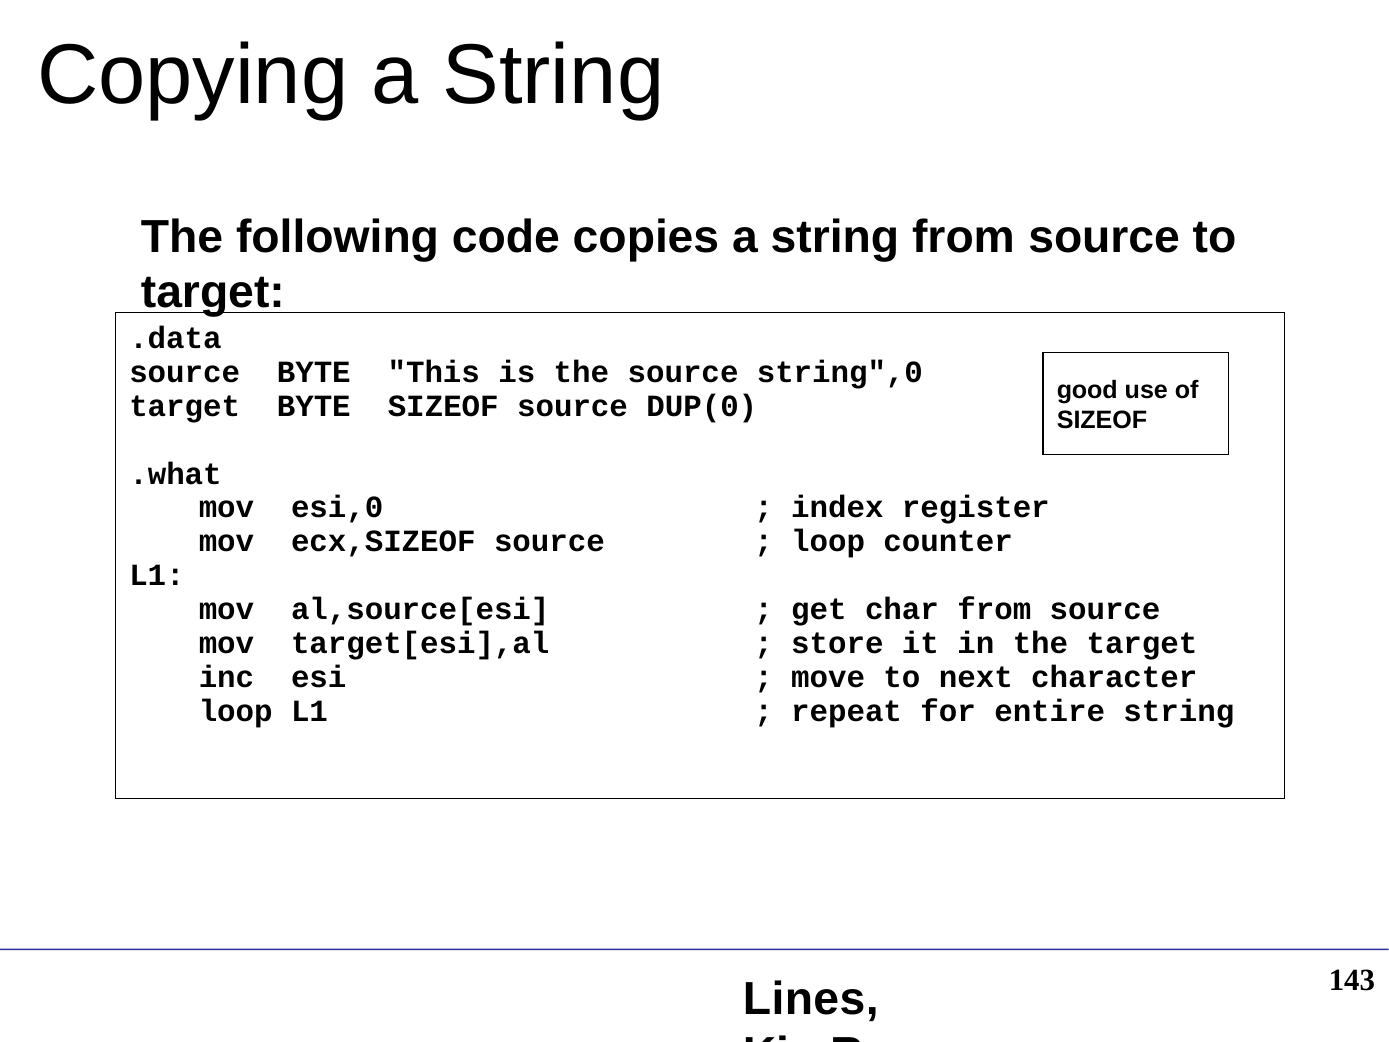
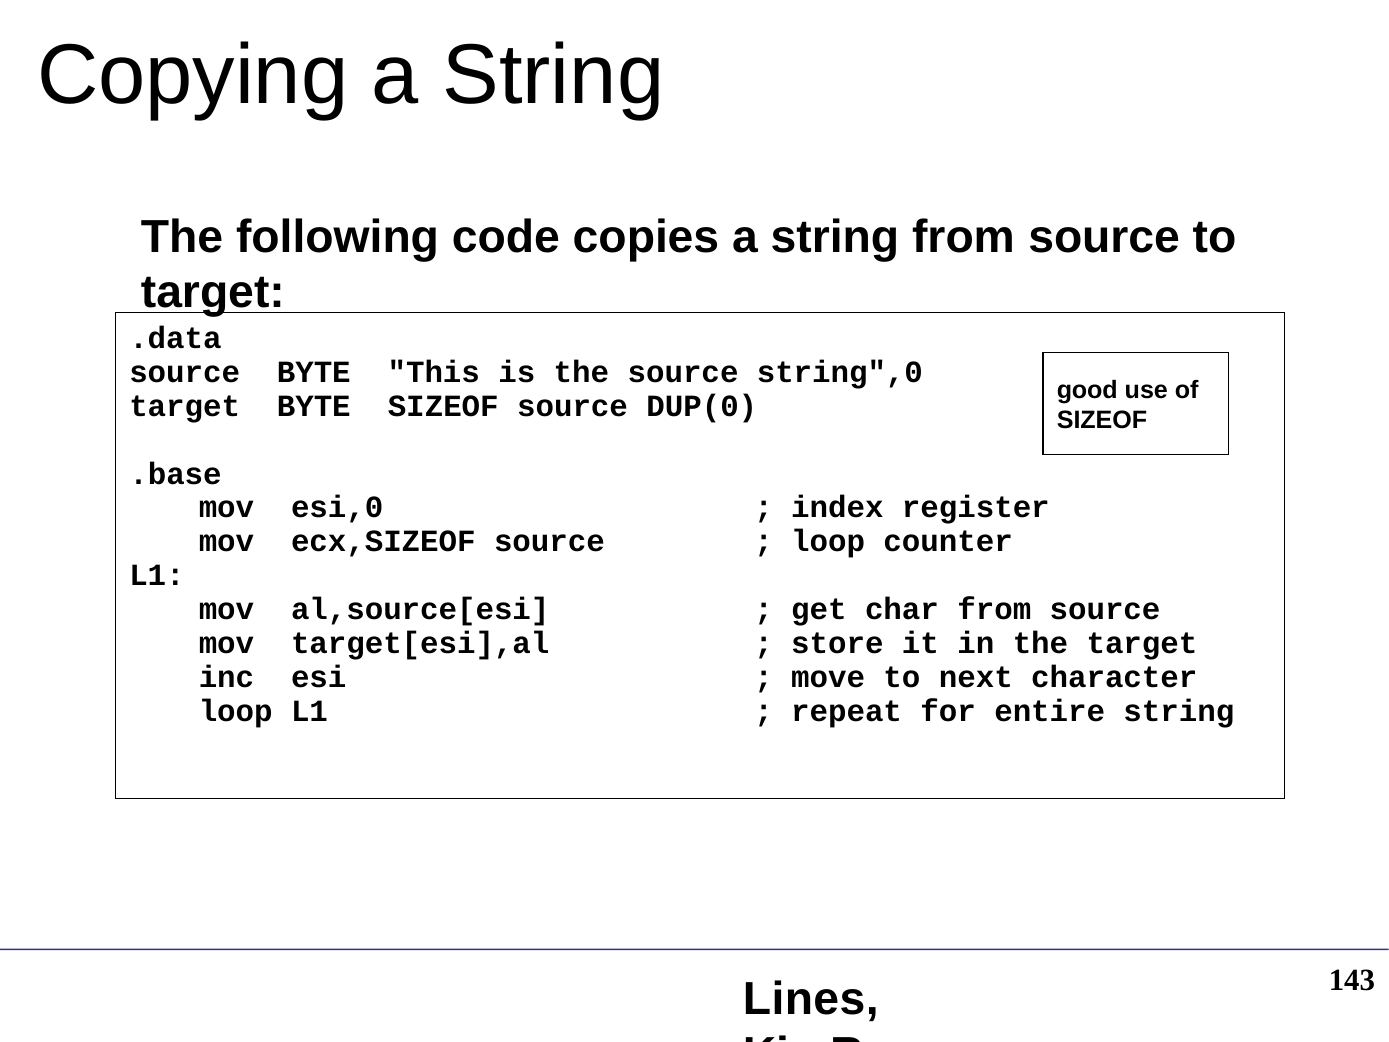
.what: .what -> .base
